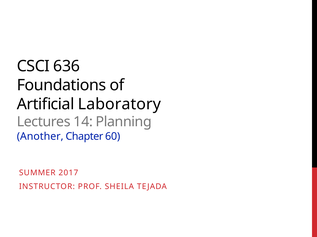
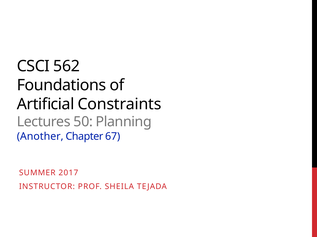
636: 636 -> 562
Laboratory: Laboratory -> Constraints
14: 14 -> 50
60: 60 -> 67
